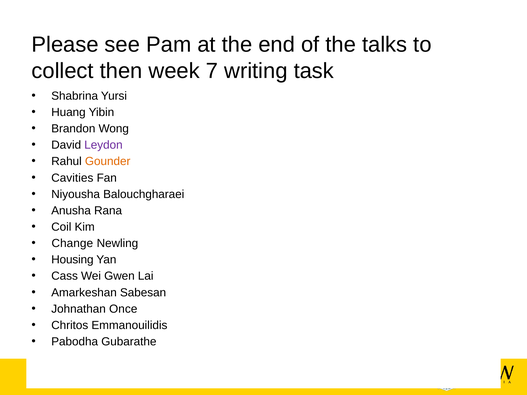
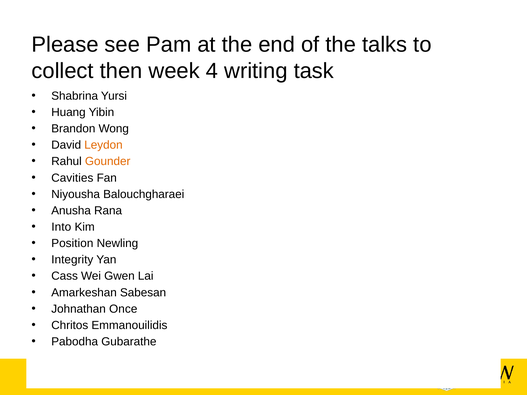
7: 7 -> 4
Leydon colour: purple -> orange
Coil: Coil -> Into
Change: Change -> Position
Housing: Housing -> Integrity
